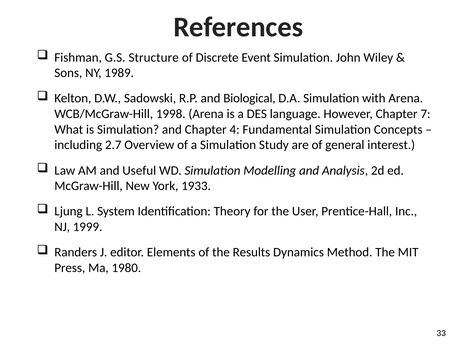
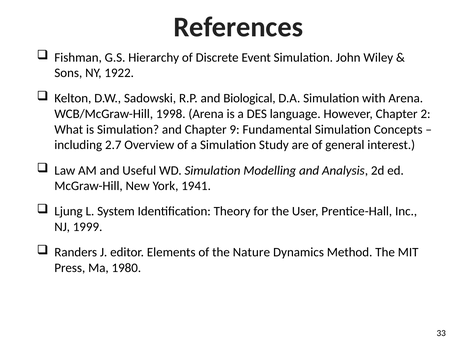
Structure: Structure -> Hierarchy
1989: 1989 -> 1922
7: 7 -> 2
4: 4 -> 9
1933: 1933 -> 1941
Results: Results -> Nature
